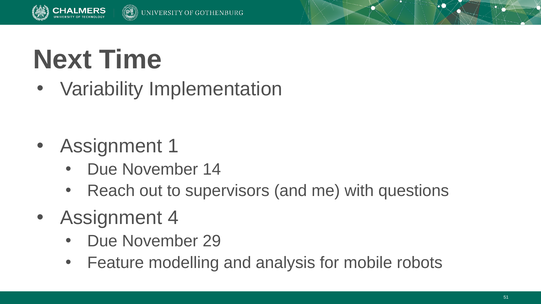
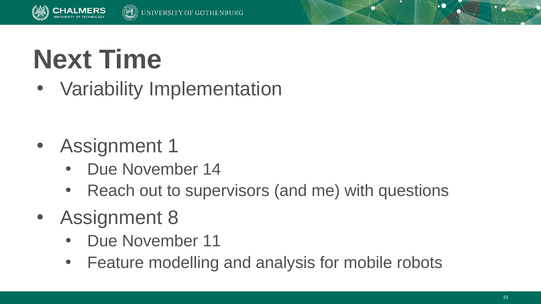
4: 4 -> 8
29: 29 -> 11
